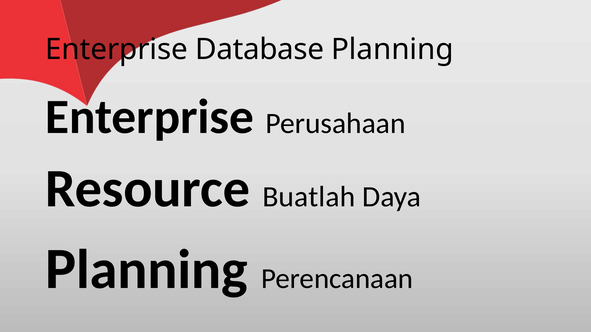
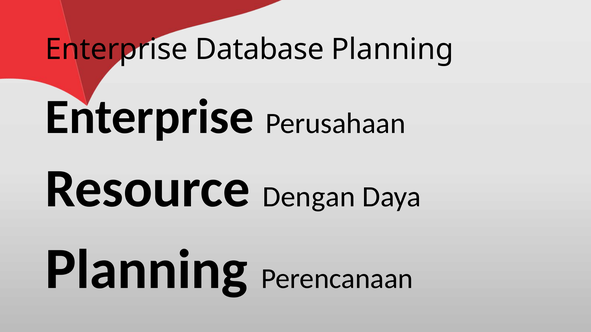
Buatlah: Buatlah -> Dengan
